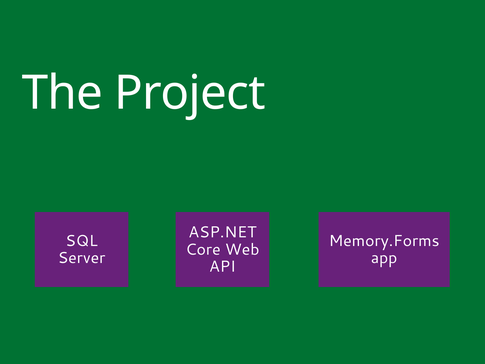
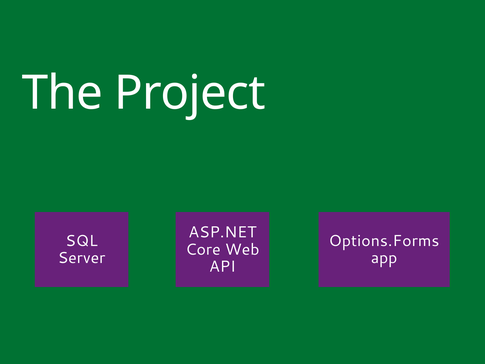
Memory.Forms: Memory.Forms -> Options.Forms
